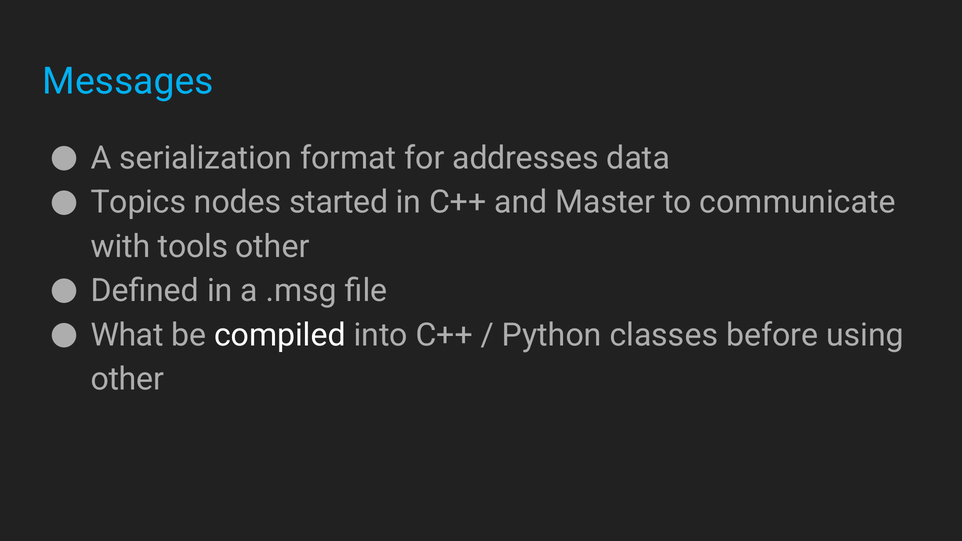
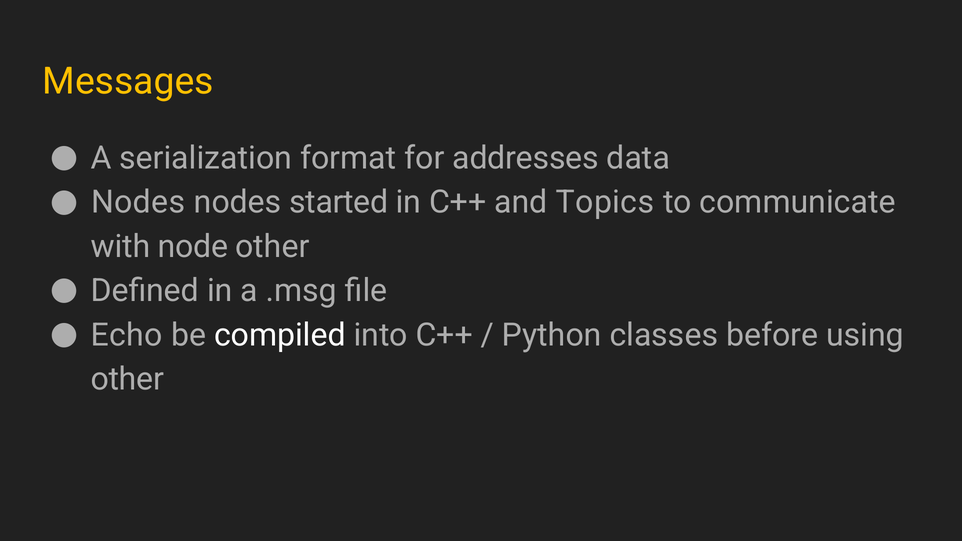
Messages colour: light blue -> yellow
Topics at (138, 202): Topics -> Nodes
Master: Master -> Topics
tools: tools -> node
What: What -> Echo
